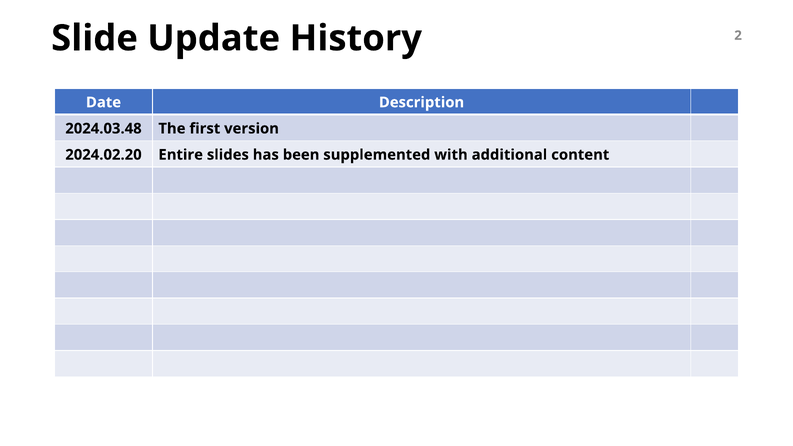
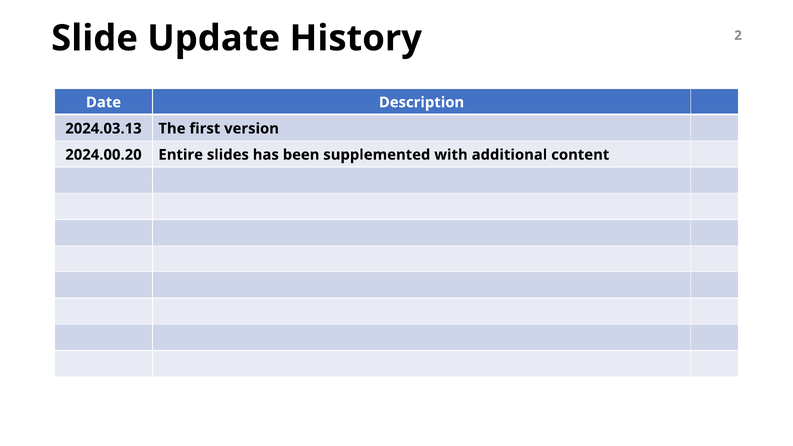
2024.03.48: 2024.03.48 -> 2024.03.13
2024.02.20: 2024.02.20 -> 2024.00.20
